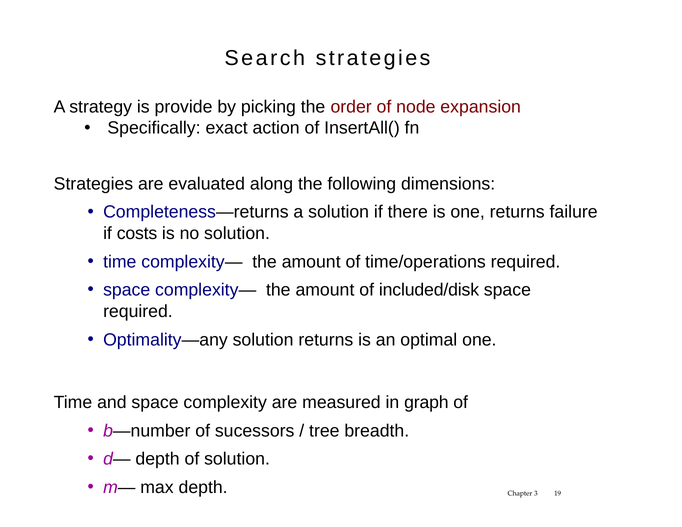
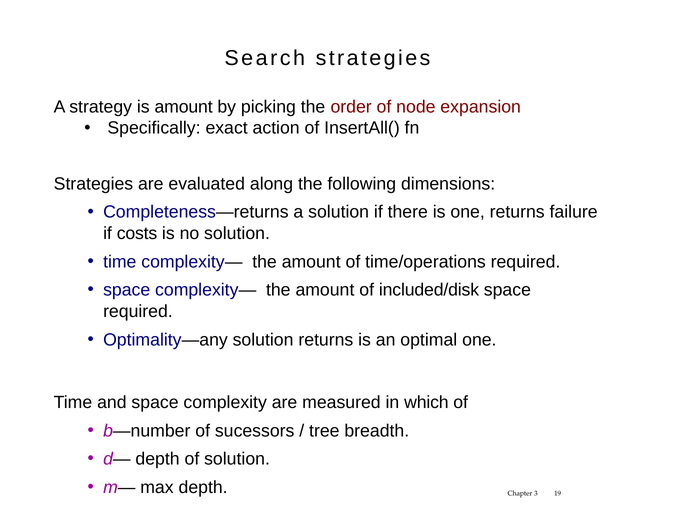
is provide: provide -> amount
graph: graph -> which
